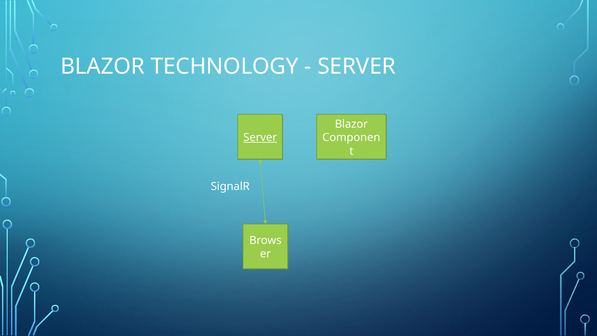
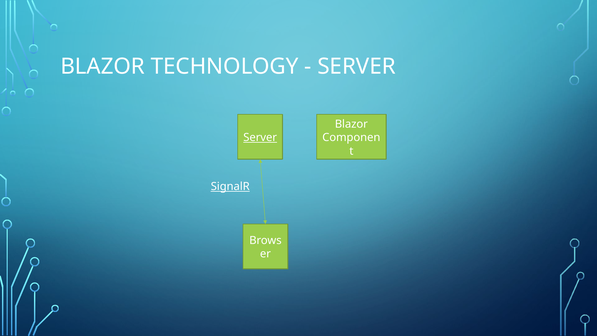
SignalR underline: none -> present
